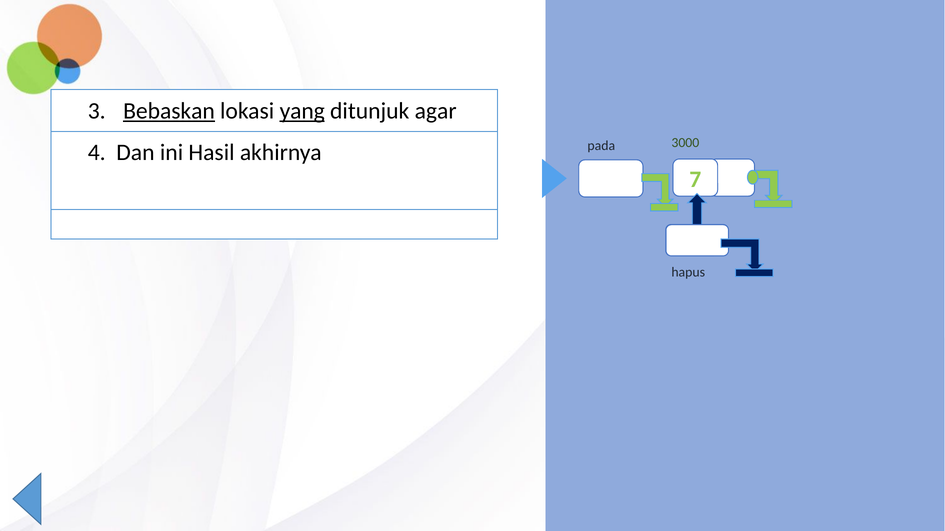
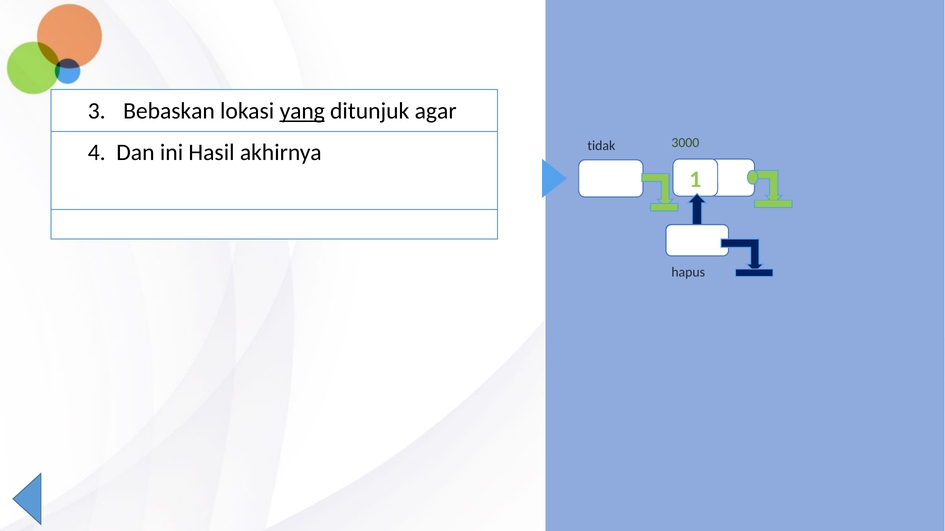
Bebaskan underline: present -> none
pada: pada -> tidak
7: 7 -> 1
